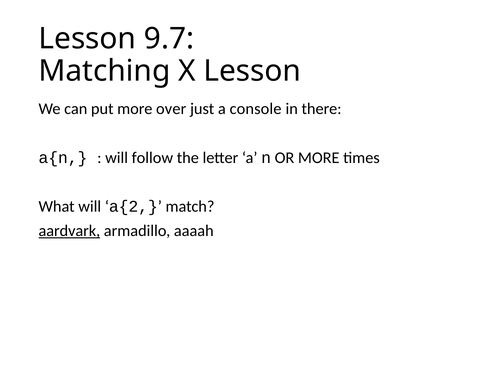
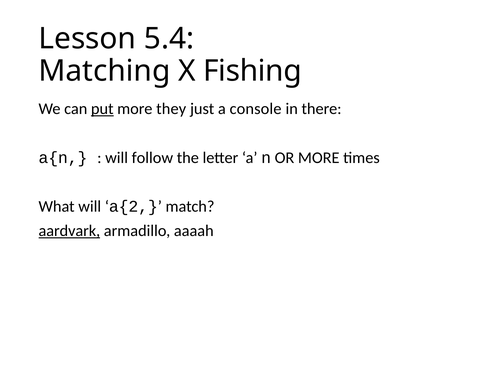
9.7: 9.7 -> 5.4
X Lesson: Lesson -> Fishing
put underline: none -> present
over: over -> they
